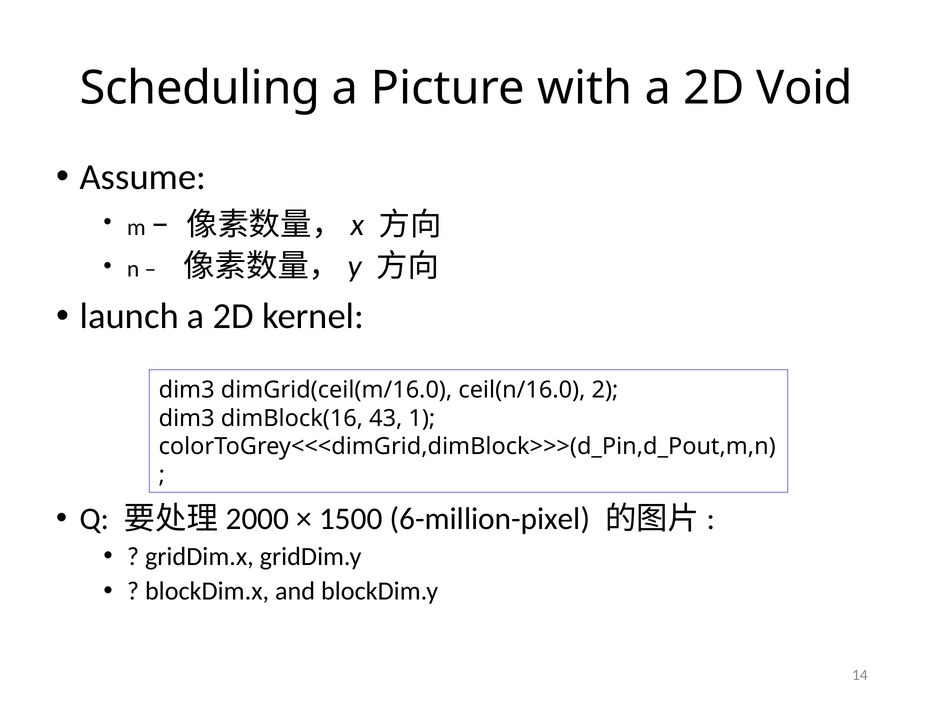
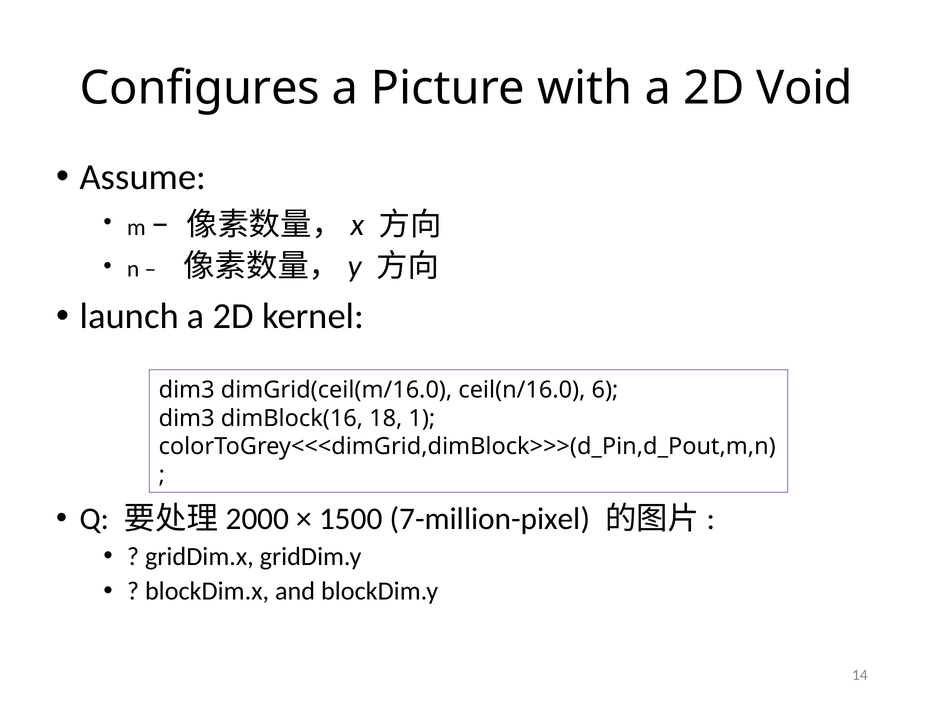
Scheduling: Scheduling -> Configures
2: 2 -> 6
43: 43 -> 18
6-million-pixel: 6-million-pixel -> 7-million-pixel
